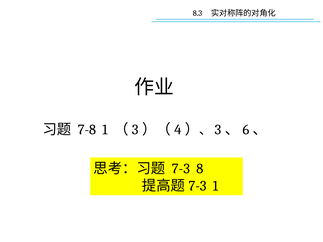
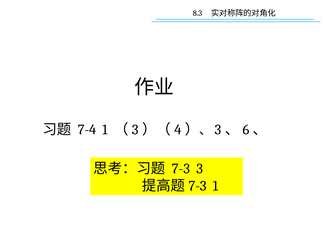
7-8: 7-8 -> 7-4
8: 8 -> 3
